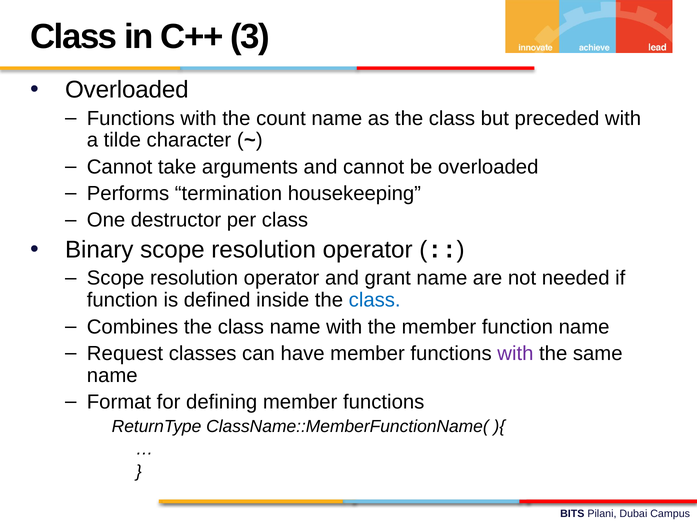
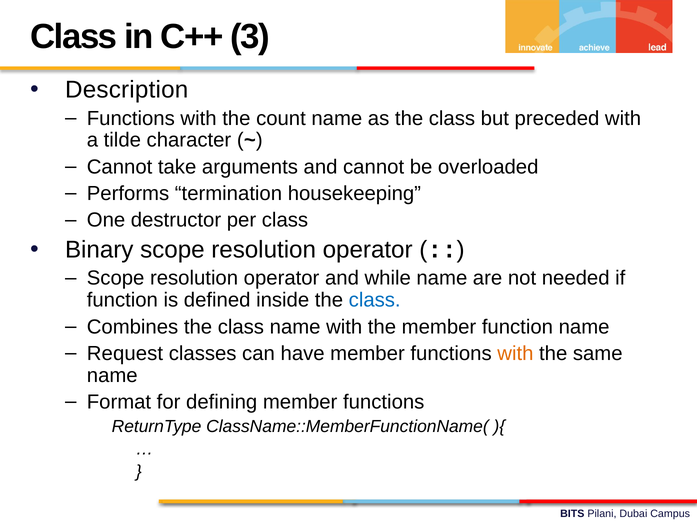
Overloaded at (127, 90): Overloaded -> Description
grant: grant -> while
with at (515, 353) colour: purple -> orange
